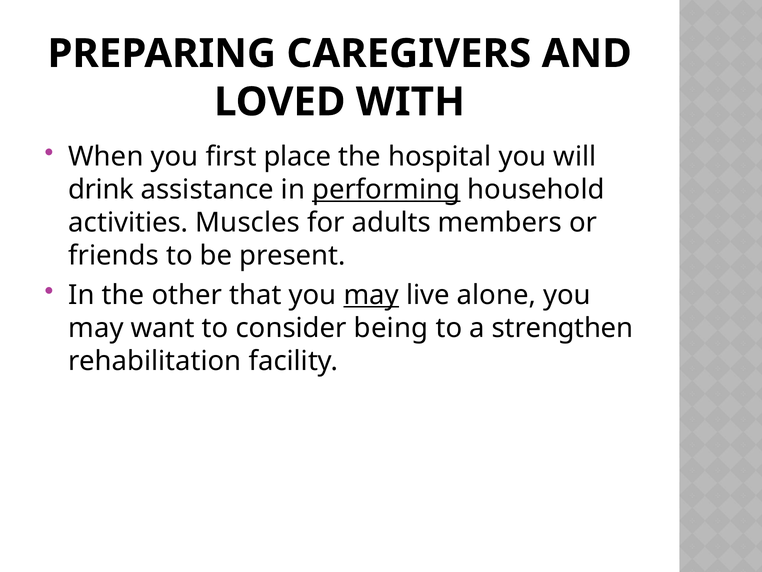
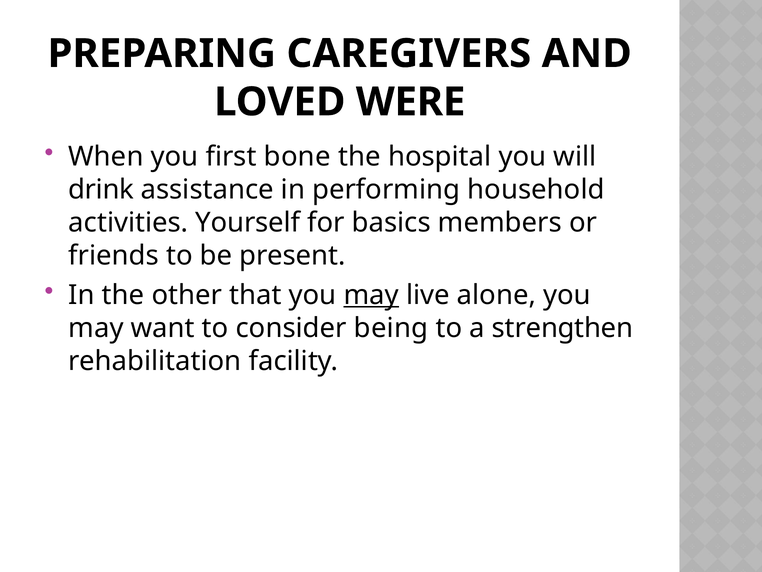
WITH: WITH -> WERE
place: place -> bone
performing underline: present -> none
Muscles: Muscles -> Yourself
adults: adults -> basics
